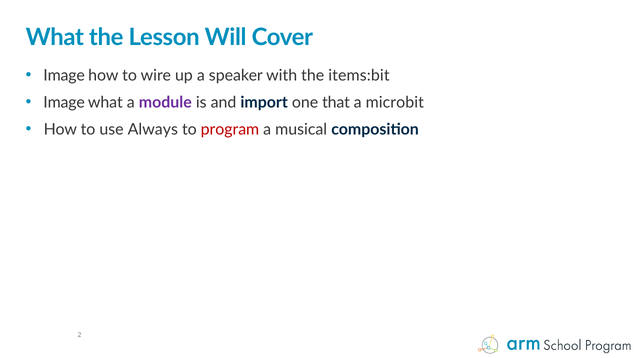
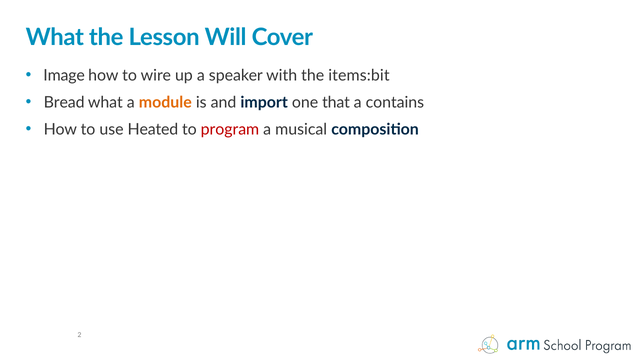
Image at (64, 102): Image -> Bread
module colour: purple -> orange
microbit: microbit -> contains
Always: Always -> Heated
